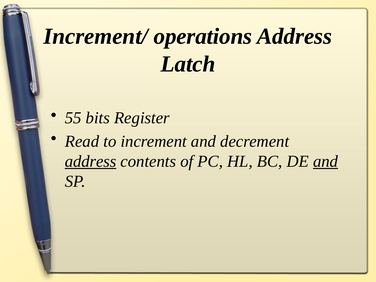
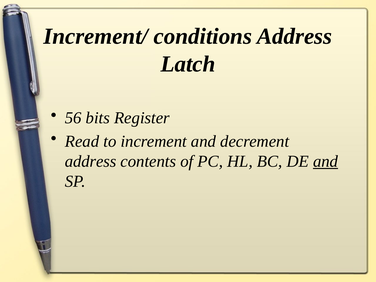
operations: operations -> conditions
55: 55 -> 56
address at (91, 161) underline: present -> none
